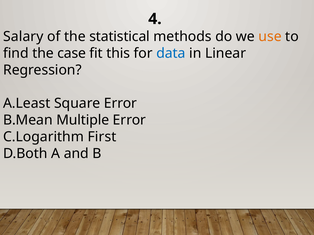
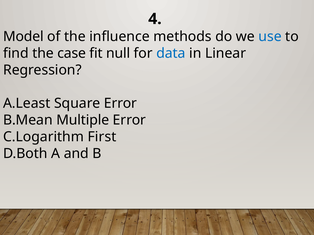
Salary: Salary -> Model
statistical: statistical -> influence
use colour: orange -> blue
this: this -> null
